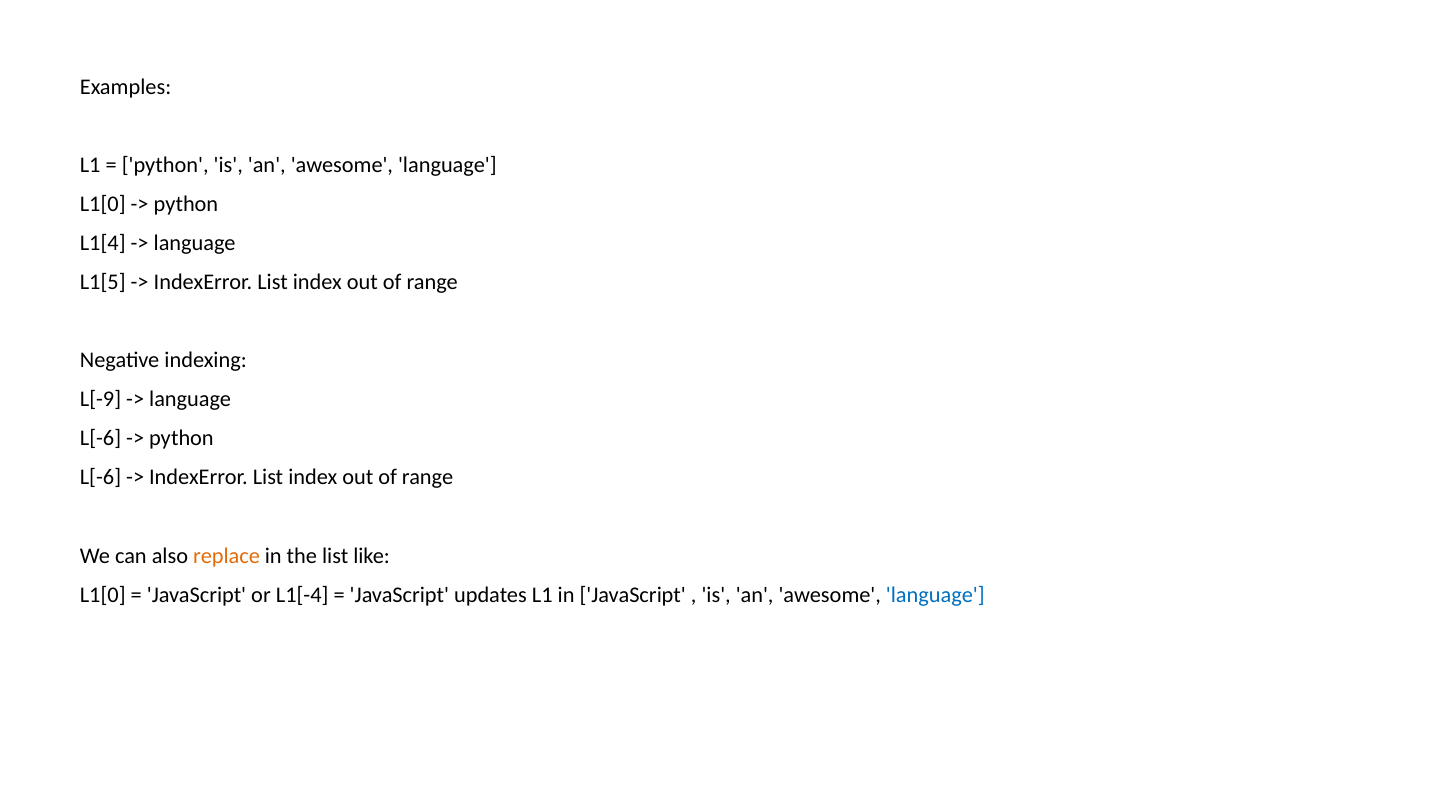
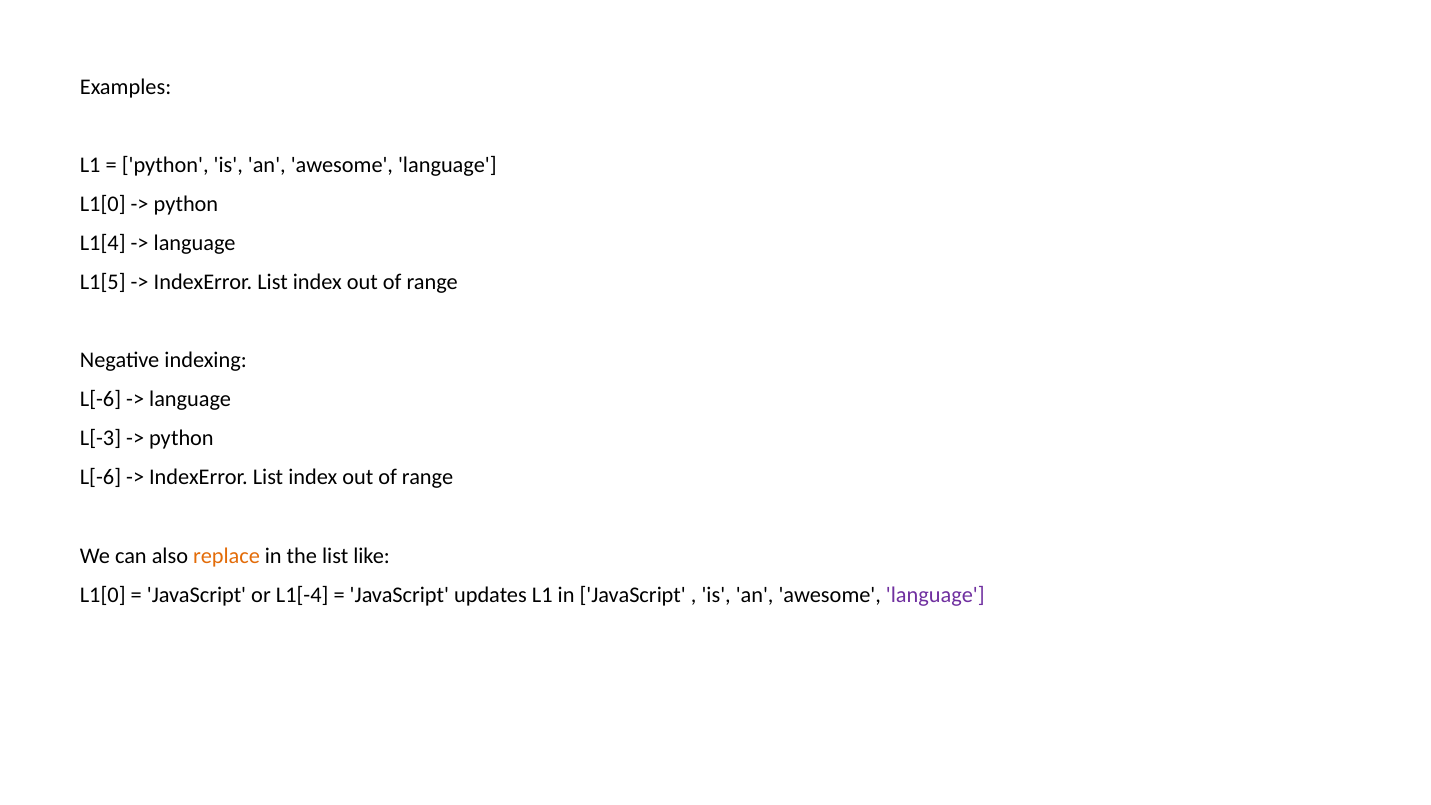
L[-9 at (101, 399): L[-9 -> L[-6
L[-6 at (101, 438): L[-6 -> L[-3
language at (935, 595) colour: blue -> purple
